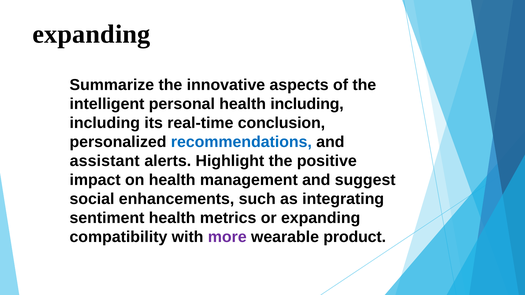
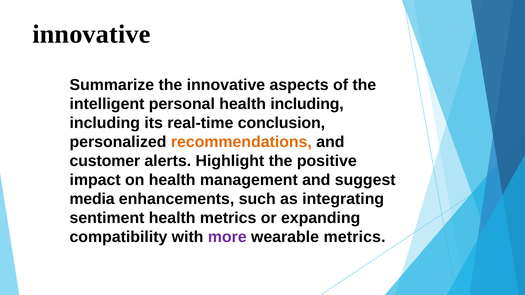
expanding at (91, 34): expanding -> innovative
recommendations colour: blue -> orange
assistant: assistant -> customer
social: social -> media
wearable product: product -> metrics
